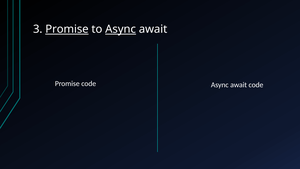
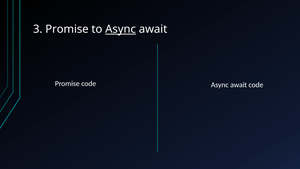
Promise at (67, 29) underline: present -> none
